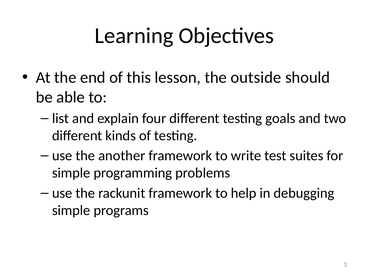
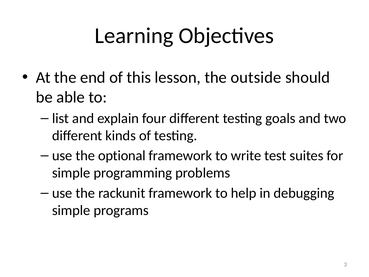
another: another -> optional
